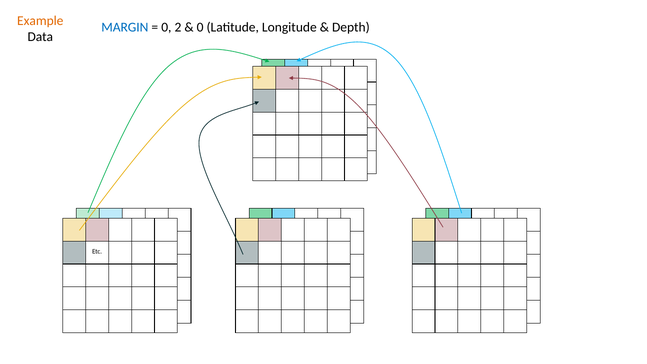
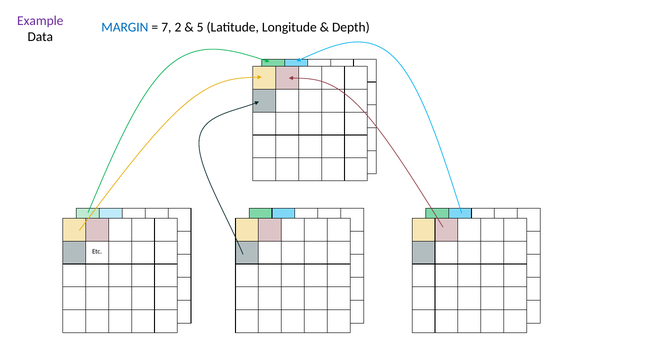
Example colour: orange -> purple
0 at (166, 27): 0 -> 7
0 at (200, 27): 0 -> 5
